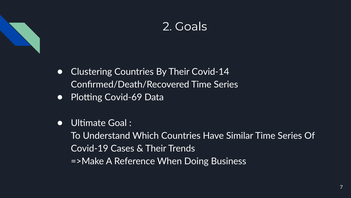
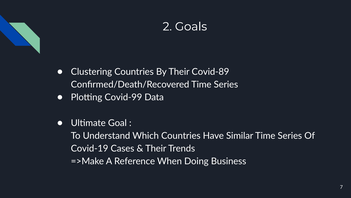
Covid-14: Covid-14 -> Covid-89
Covid-69: Covid-69 -> Covid-99
